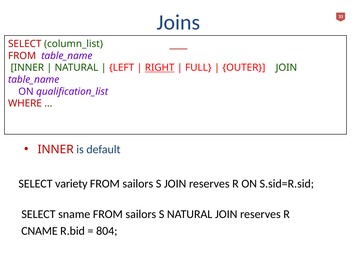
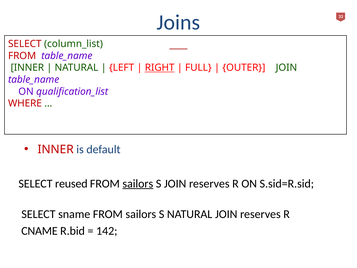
variety: variety -> reused
sailors at (138, 183) underline: none -> present
804: 804 -> 142
